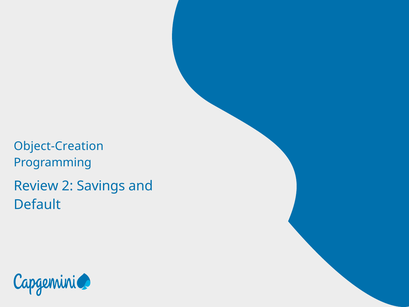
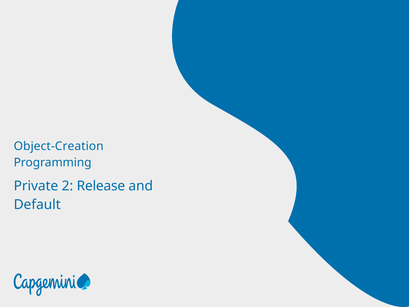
Review: Review -> Private
Savings: Savings -> Release
